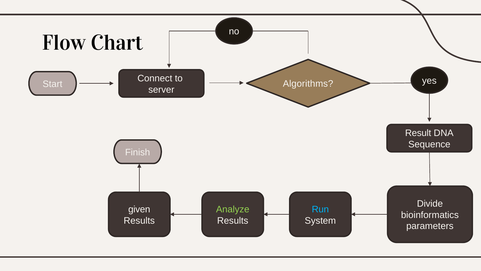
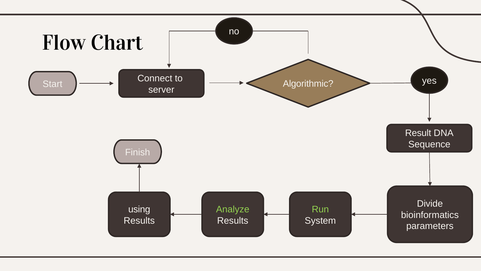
Algorithms: Algorithms -> Algorithmic
given: given -> using
Run colour: light blue -> light green
